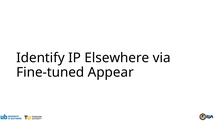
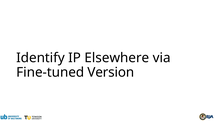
Appear: Appear -> Version
